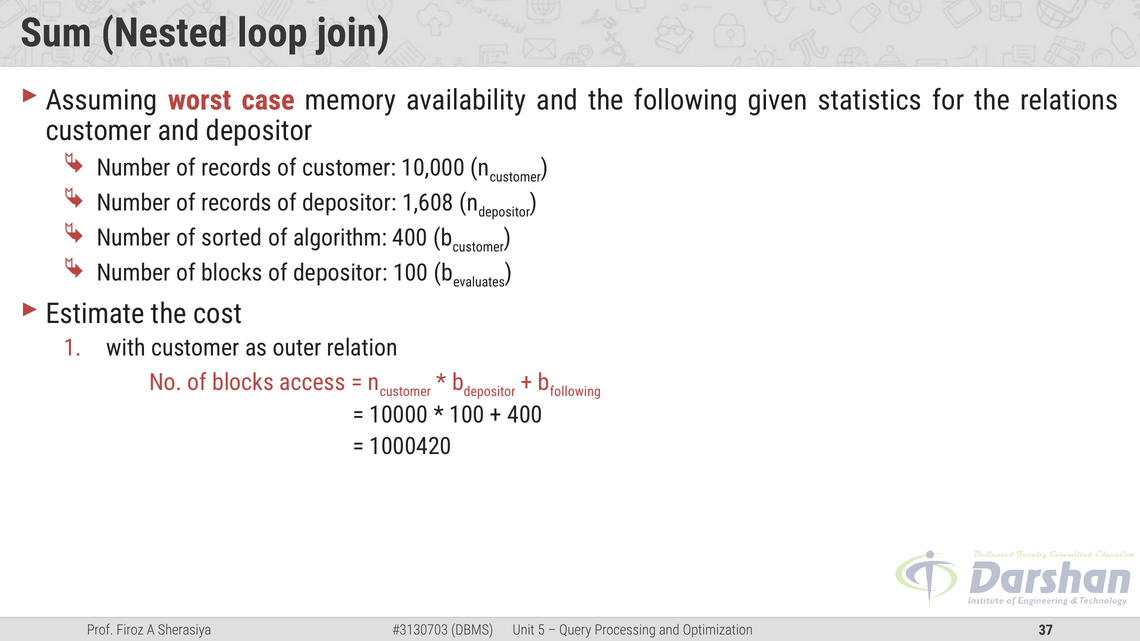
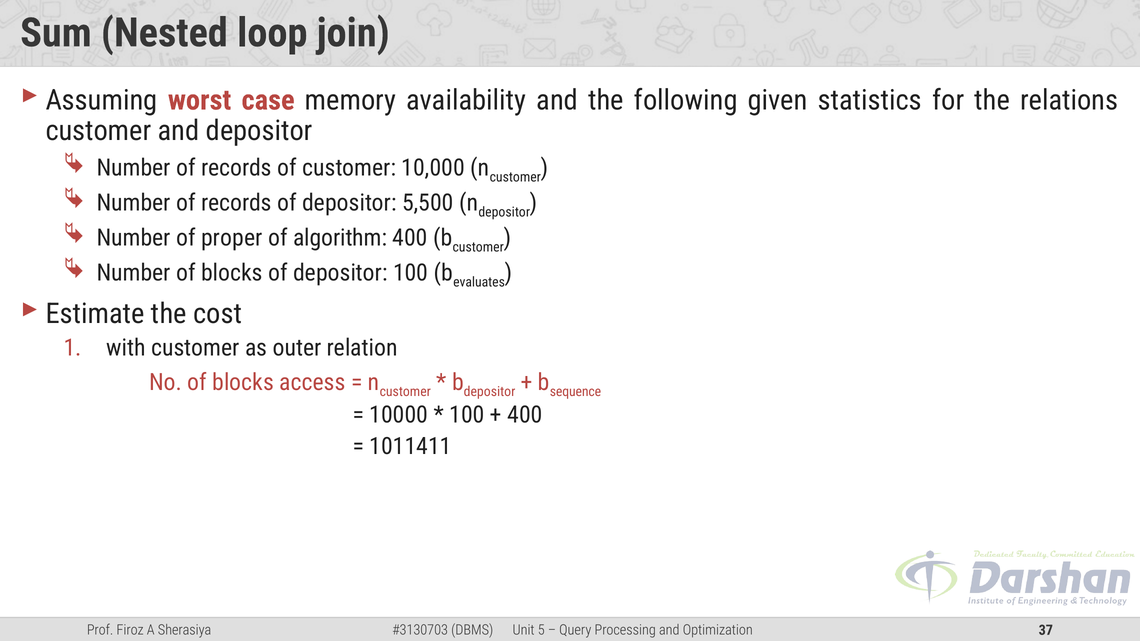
1,608: 1,608 -> 5,500
sorted: sorted -> proper
following at (575, 392): following -> sequence
1000420: 1000420 -> 1011411
